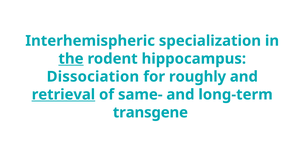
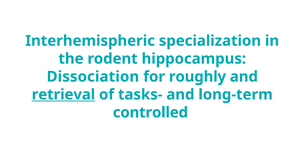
the underline: present -> none
same-: same- -> tasks-
transgene: transgene -> controlled
